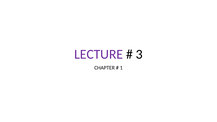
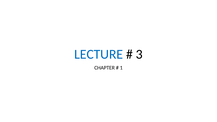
LECTURE colour: purple -> blue
